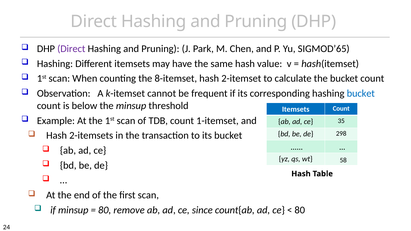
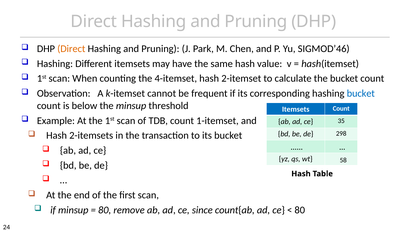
Direct at (71, 49) colour: purple -> orange
SIGMOD’65: SIGMOD’65 -> SIGMOD’46
8-itemset: 8-itemset -> 4-itemset
